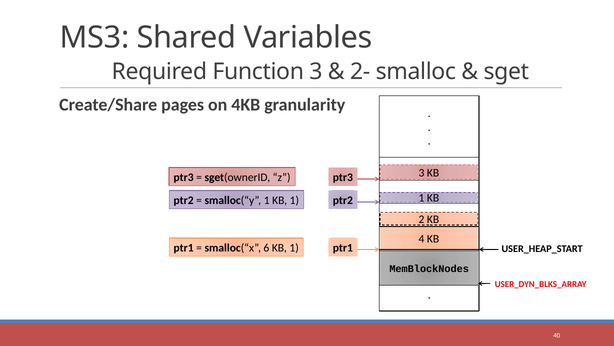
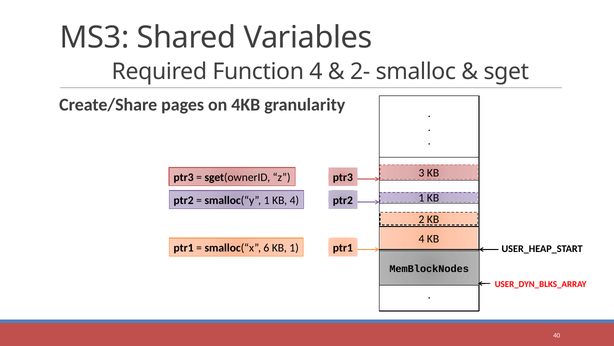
Function 3: 3 -> 4
1 at (294, 200): 1 -> 4
